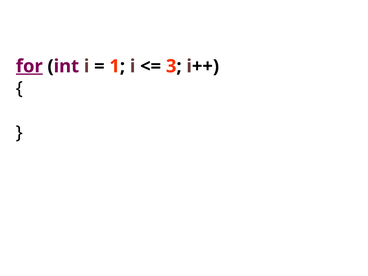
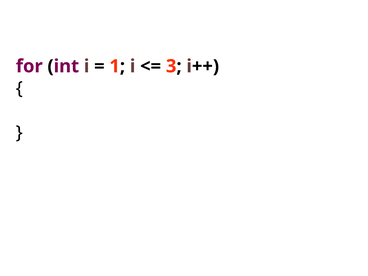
for underline: present -> none
